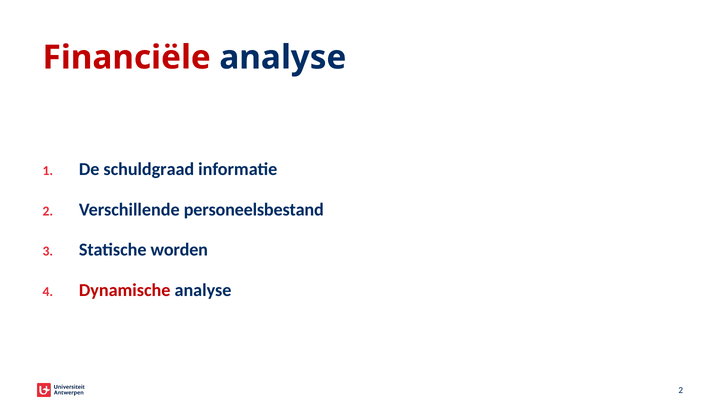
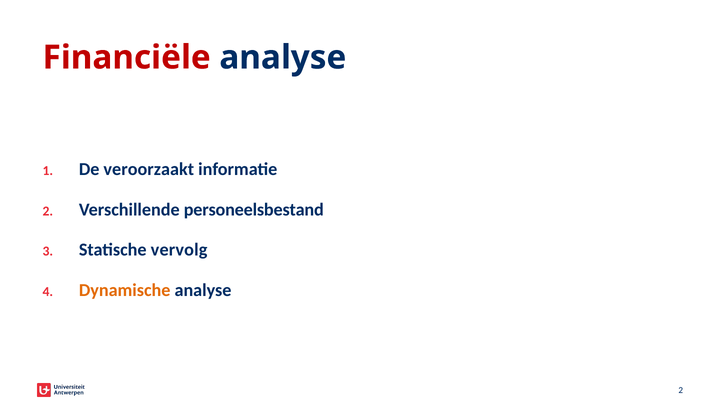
schuldgraad: schuldgraad -> veroorzaakt
worden: worden -> vervolg
Dynamische colour: red -> orange
